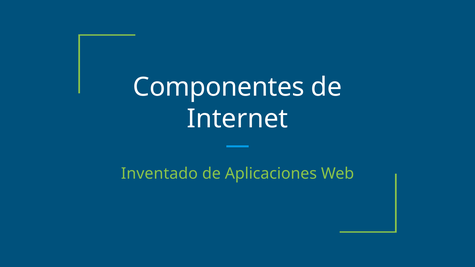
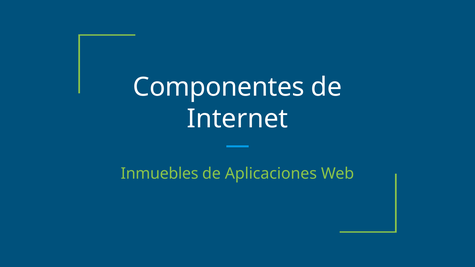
Inventado: Inventado -> Inmuebles
